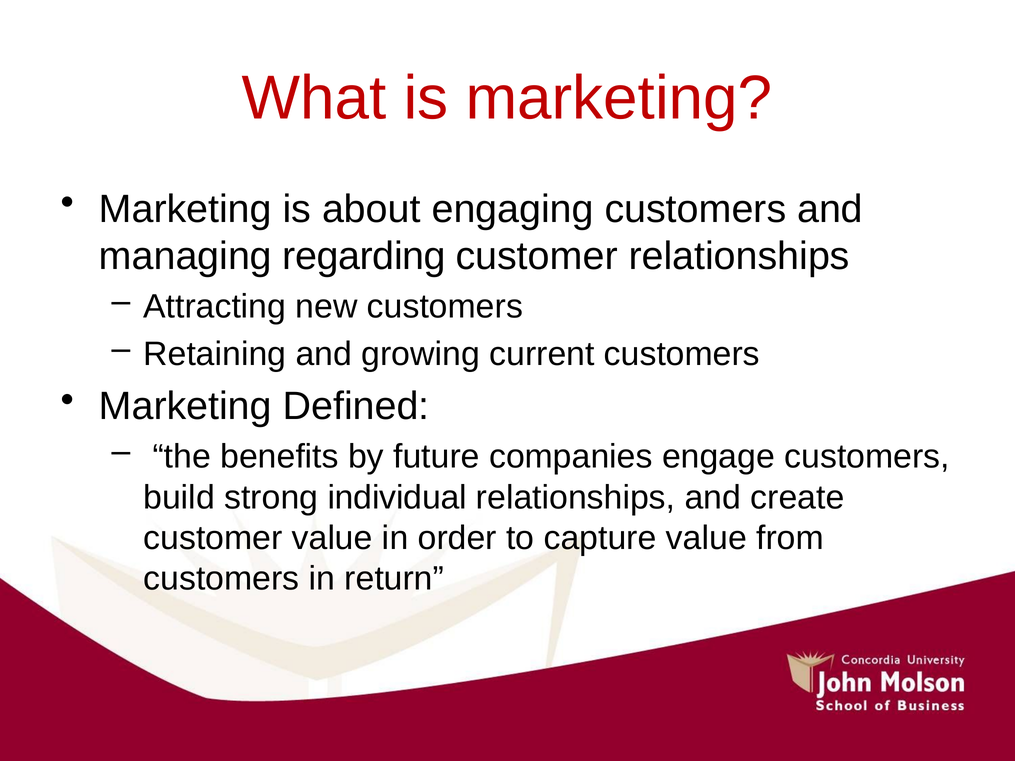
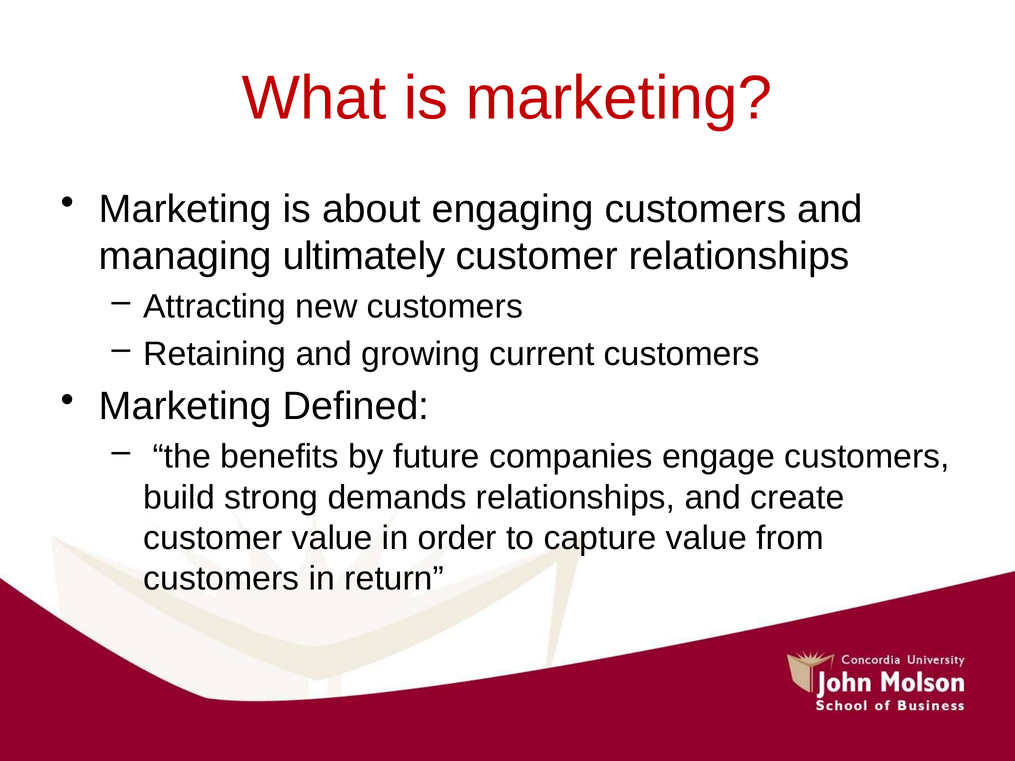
regarding: regarding -> ultimately
individual: individual -> demands
